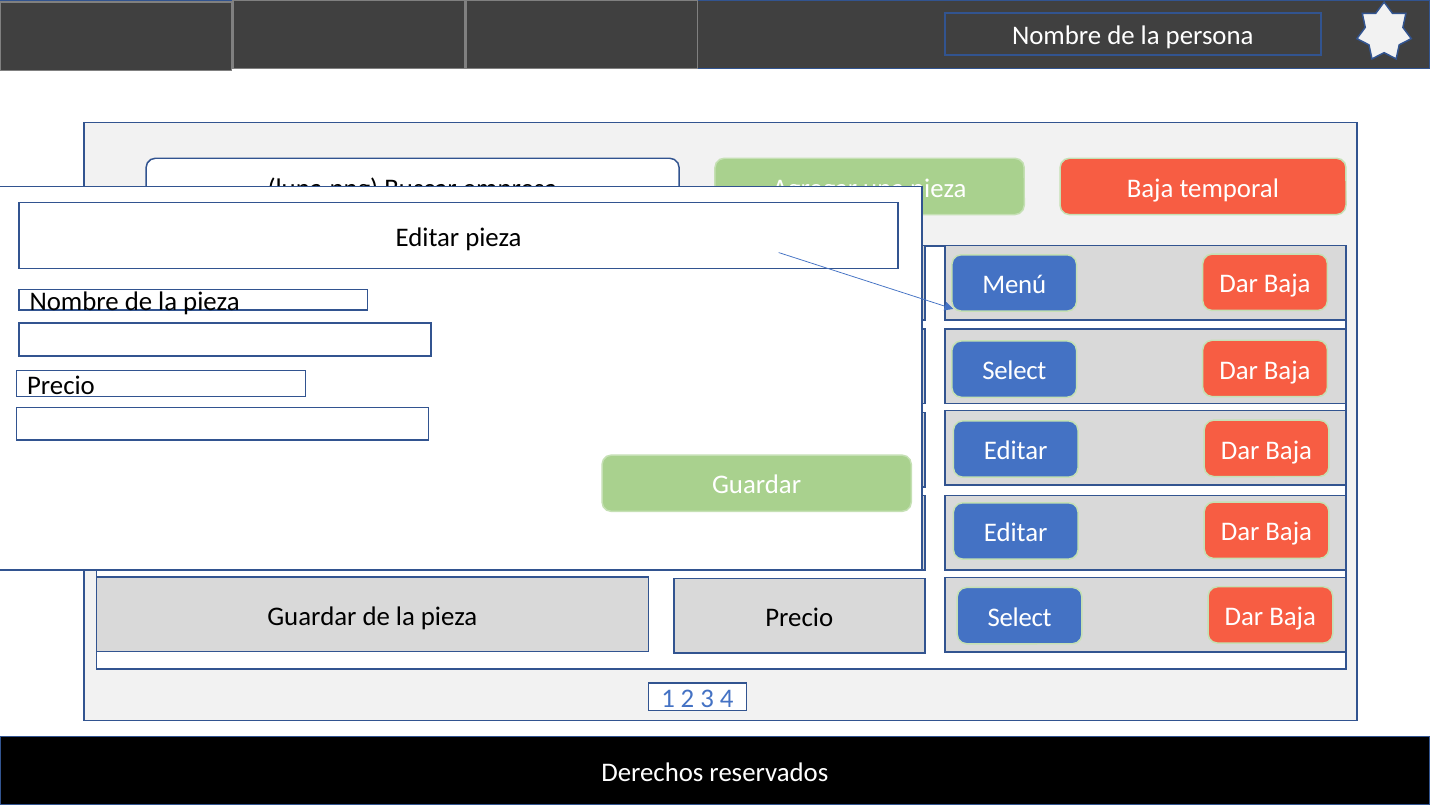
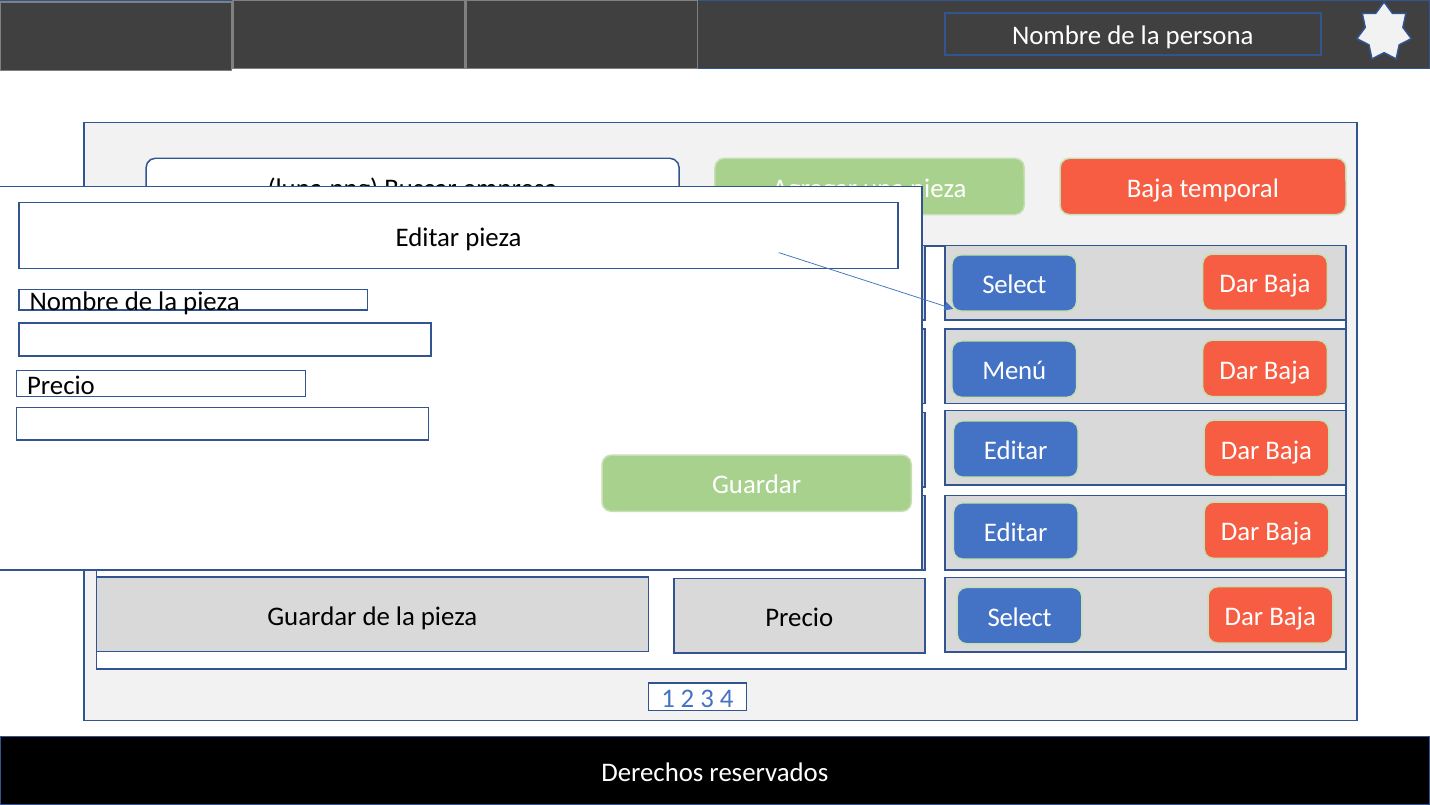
Menú at (1014, 285): Menú -> Select
Select at (1014, 371): Select -> Menú
